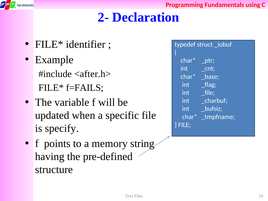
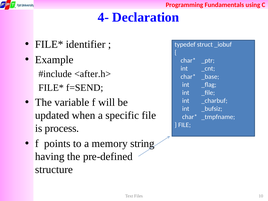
2-: 2- -> 4-
f=FAILS: f=FAILS -> f=SEND
specify: specify -> process
